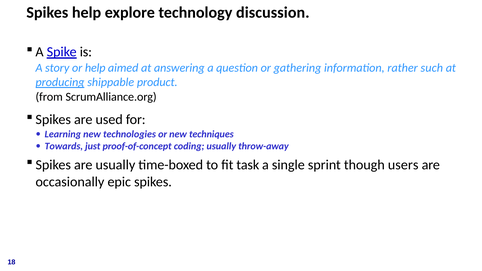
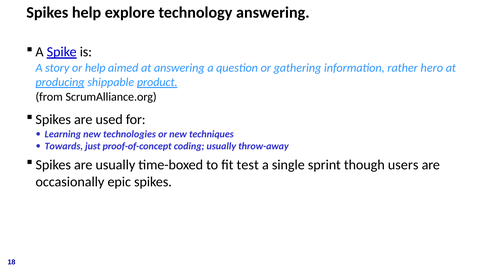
technology discussion: discussion -> answering
such: such -> hero
product underline: none -> present
task: task -> test
